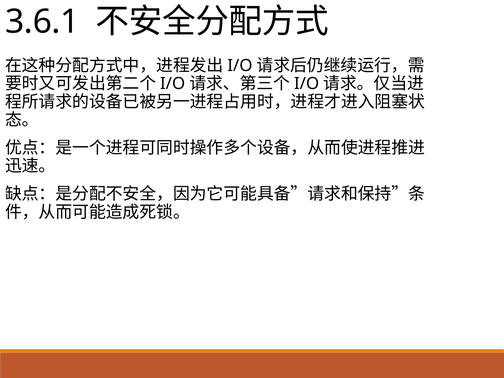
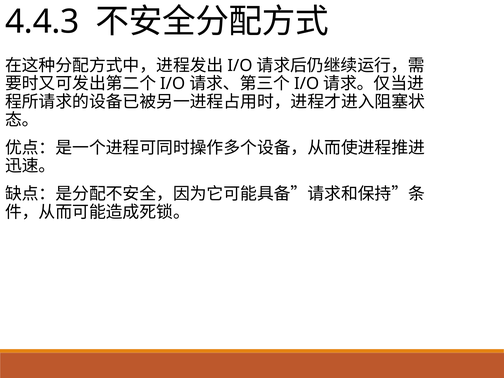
3.6.1: 3.6.1 -> 4.4.3
